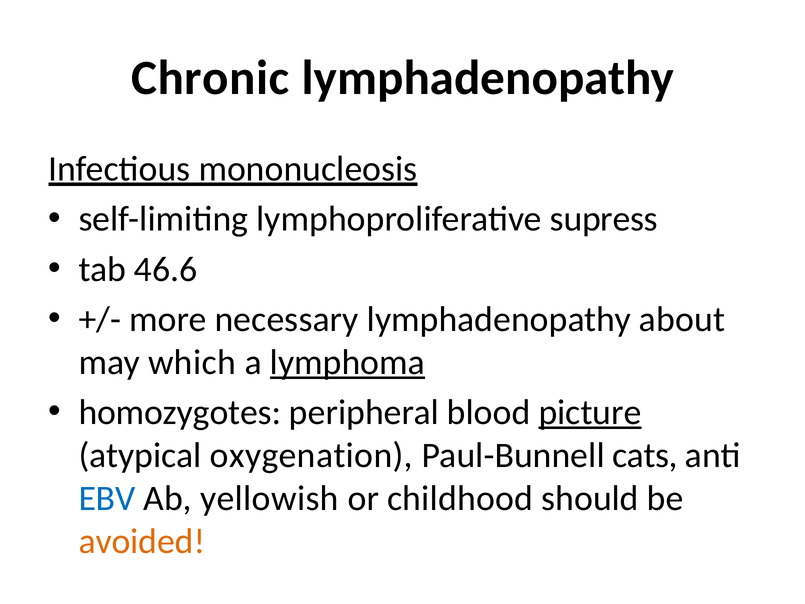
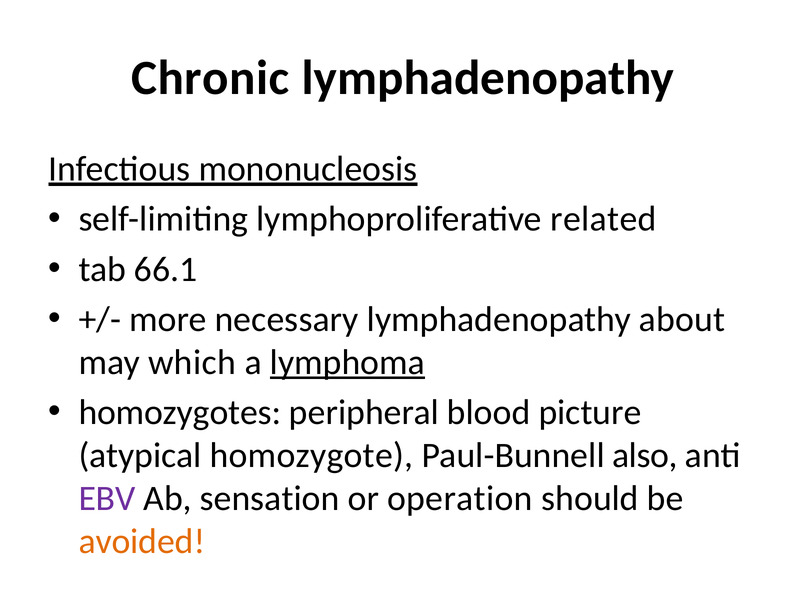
supress: supress -> related
46.6: 46.6 -> 66.1
picture underline: present -> none
oxygenation: oxygenation -> homozygote
cats: cats -> also
EBV colour: blue -> purple
yellowish: yellowish -> sensation
childhood: childhood -> operation
